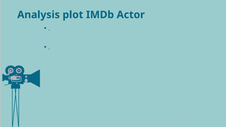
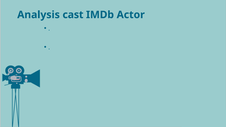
plot: plot -> cast
